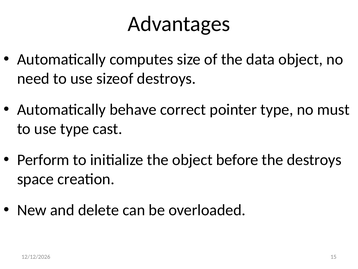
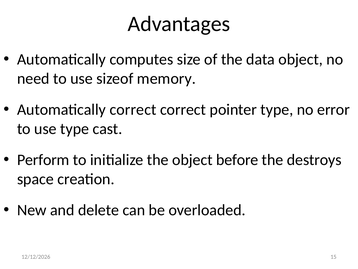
sizeof destroys: destroys -> memory
Automatically behave: behave -> correct
must: must -> error
